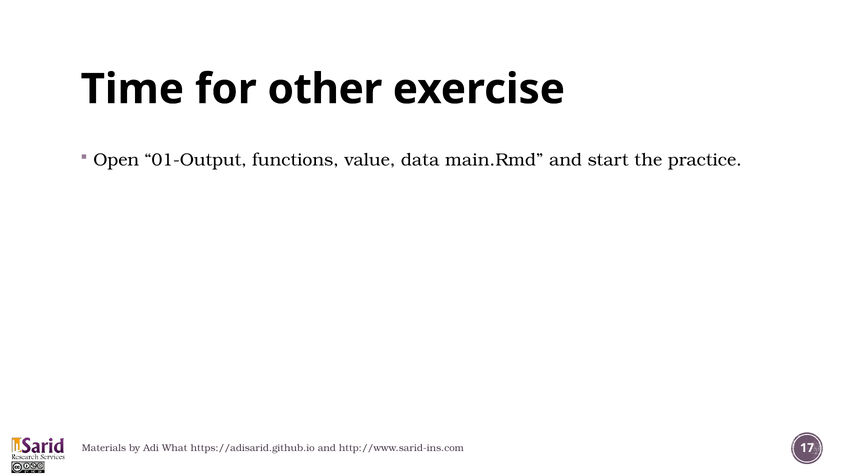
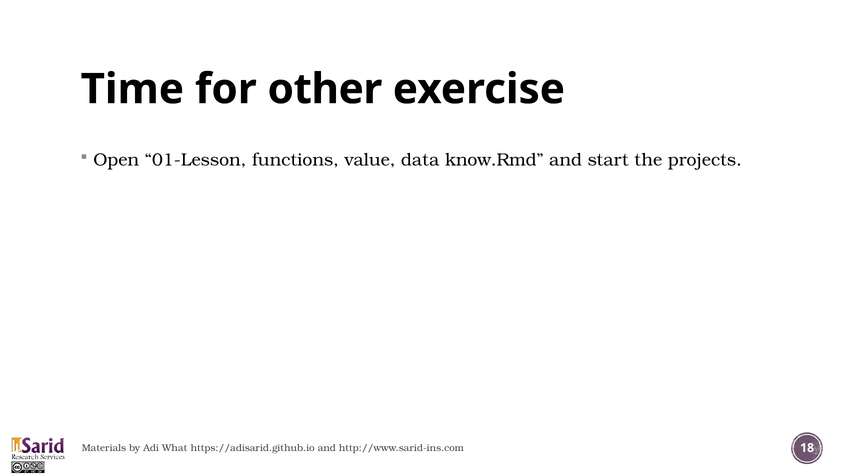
01-Output: 01-Output -> 01-Lesson
main.Rmd: main.Rmd -> know.Rmd
practice: practice -> projects
17: 17 -> 18
